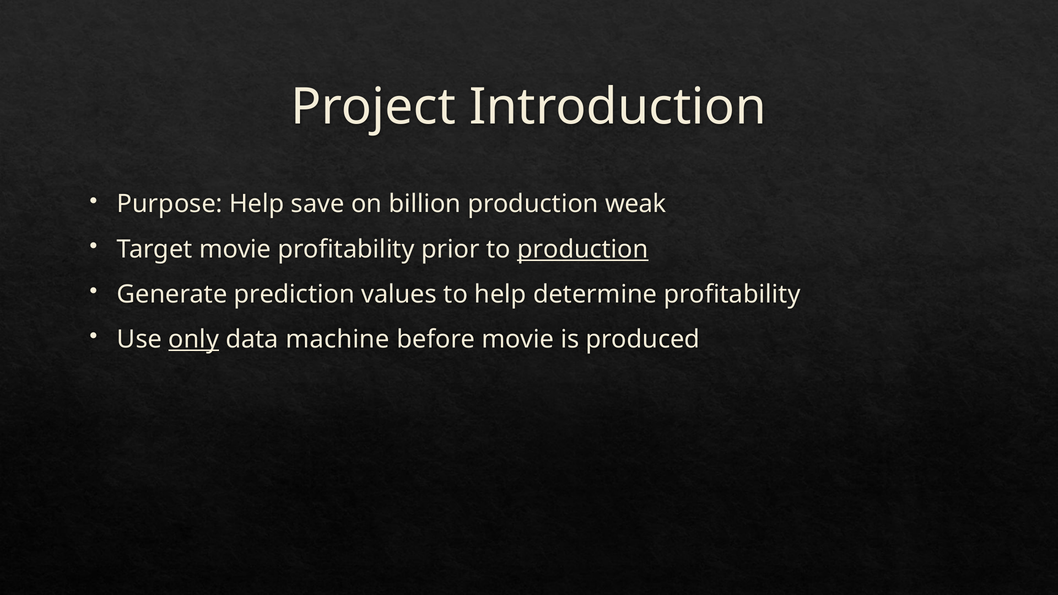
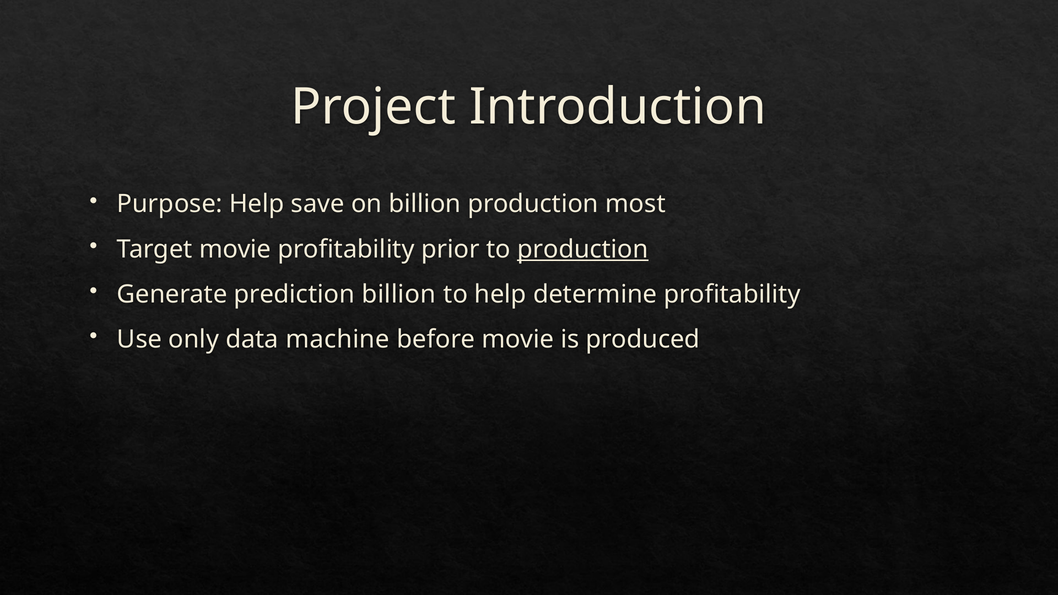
weak: weak -> most
prediction values: values -> billion
only underline: present -> none
